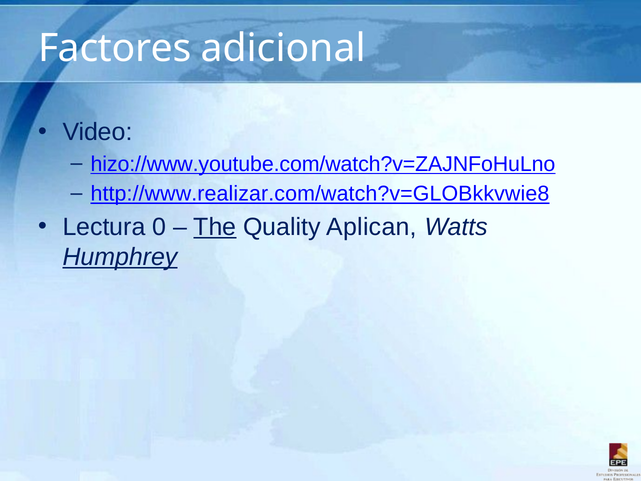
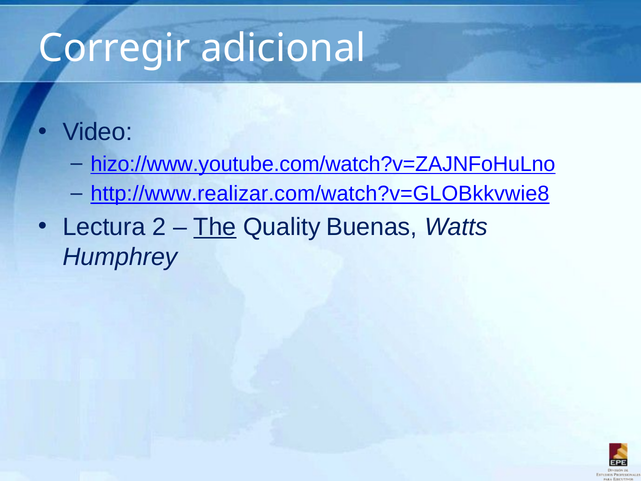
Factores: Factores -> Corregir
0: 0 -> 2
Aplican: Aplican -> Buenas
Humphrey underline: present -> none
